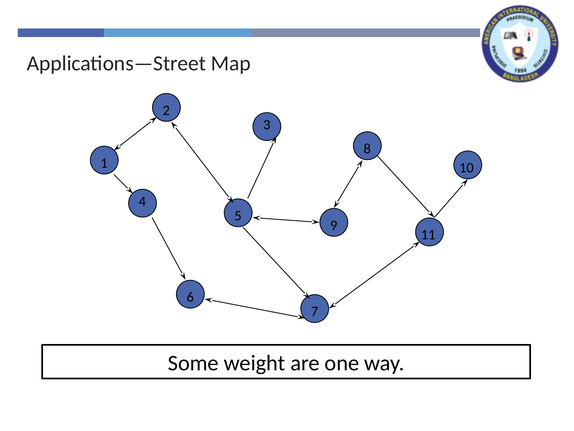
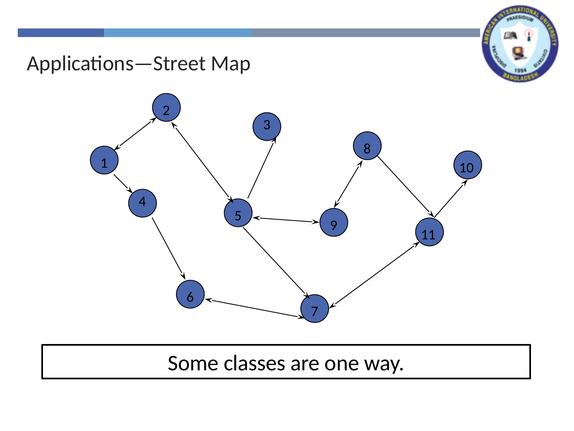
weight: weight -> classes
